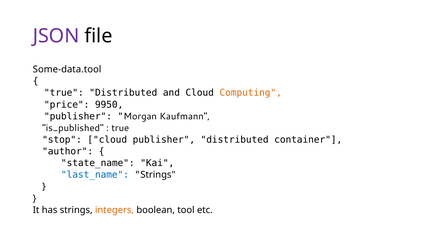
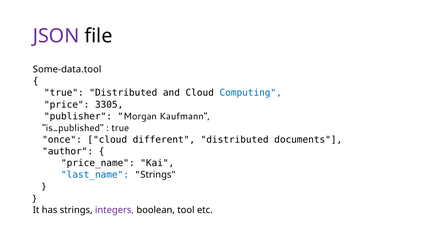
Computing colour: orange -> blue
9950: 9950 -> 3305
stop: stop -> once
cloud publisher: publisher -> different
container: container -> documents
state_name: state_name -> price_name
integers colour: orange -> purple
